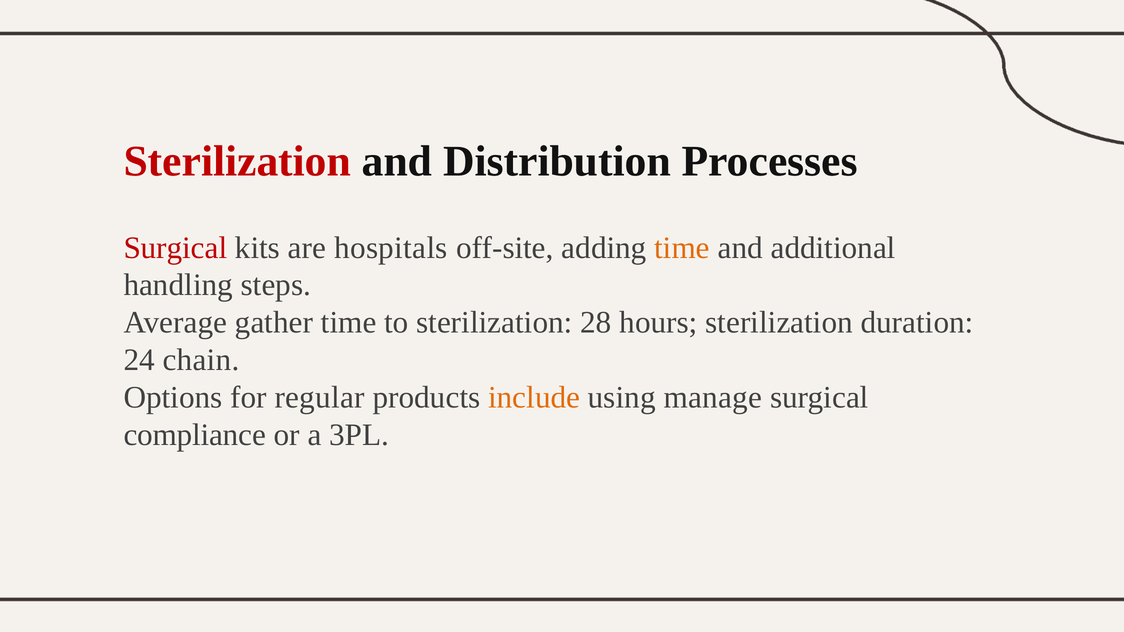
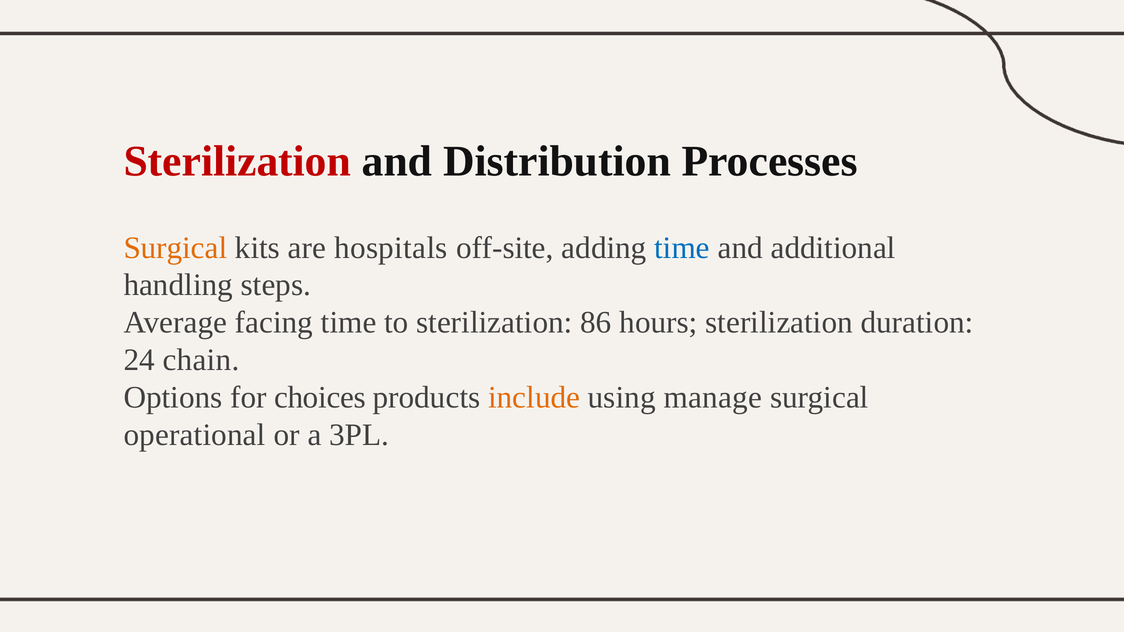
Surgical at (175, 248) colour: red -> orange
time at (682, 248) colour: orange -> blue
gather: gather -> facing
28: 28 -> 86
regular: regular -> choices
compliance: compliance -> operational
